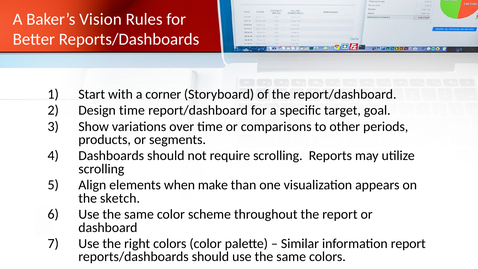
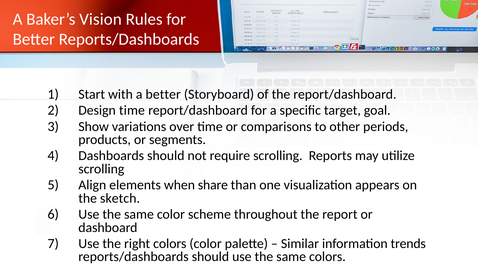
a corner: corner -> better
make: make -> share
information report: report -> trends
